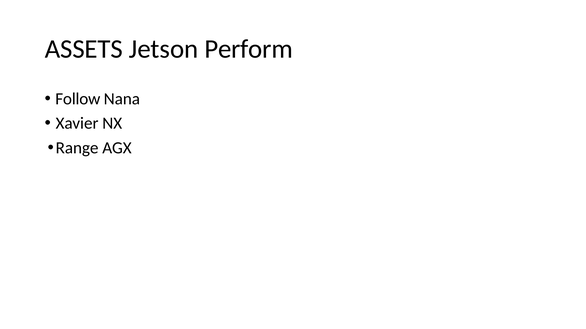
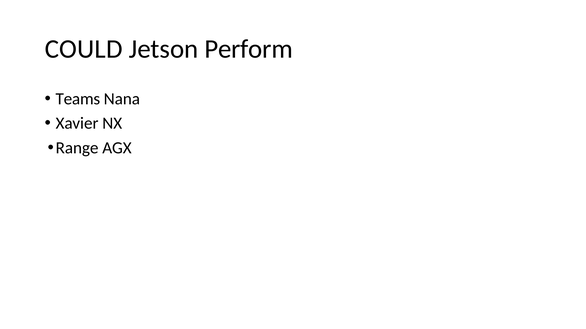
ASSETS: ASSETS -> COULD
Follow: Follow -> Teams
